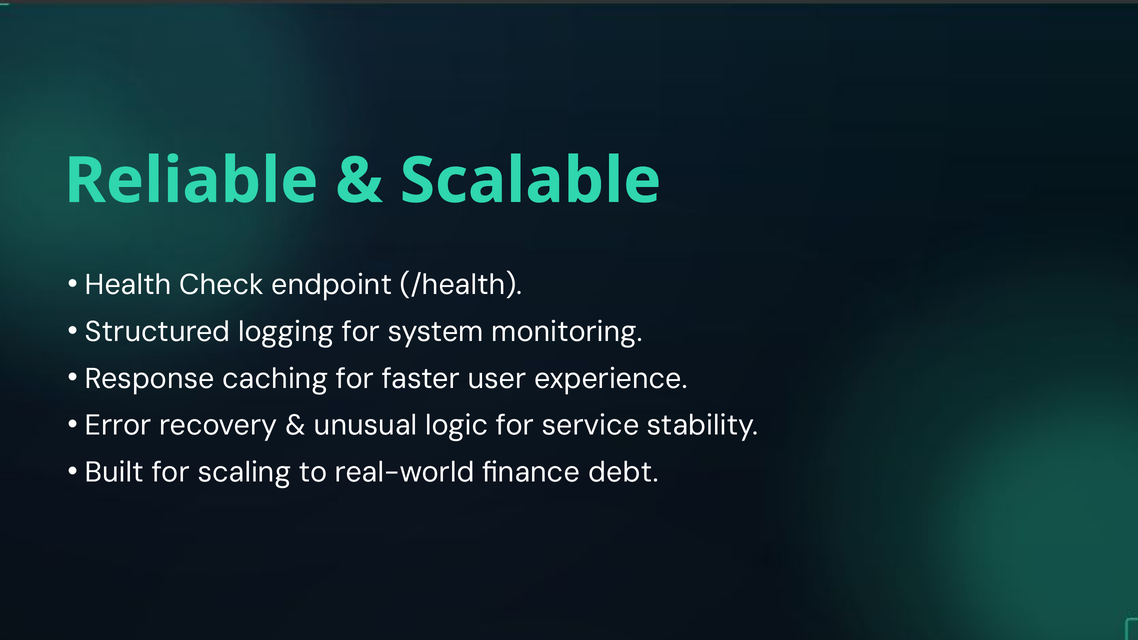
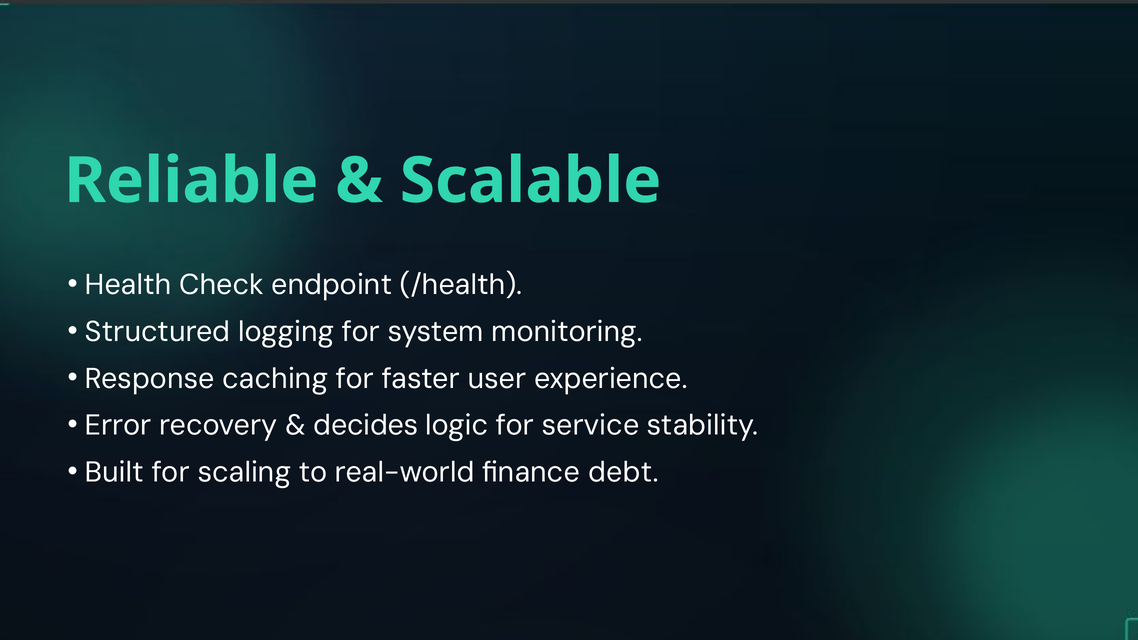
unusual: unusual -> decides
